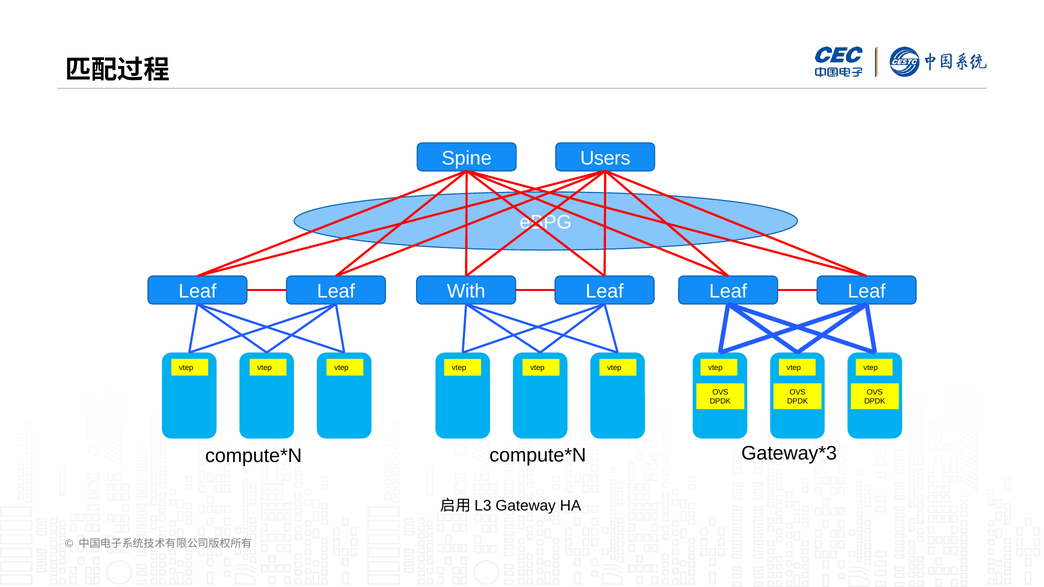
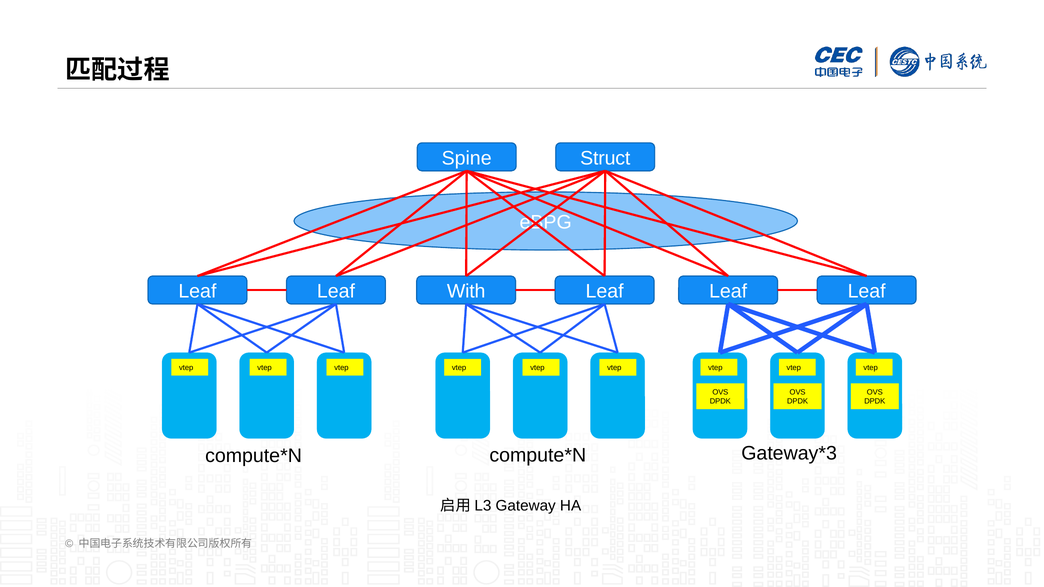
Users: Users -> Struct
